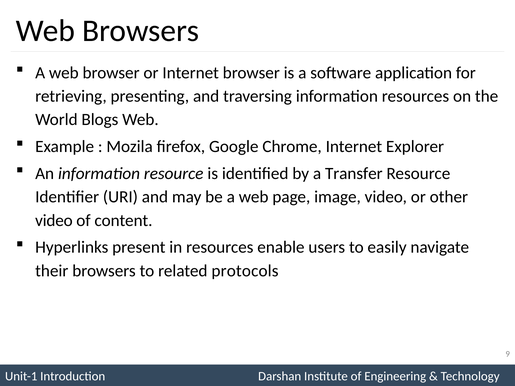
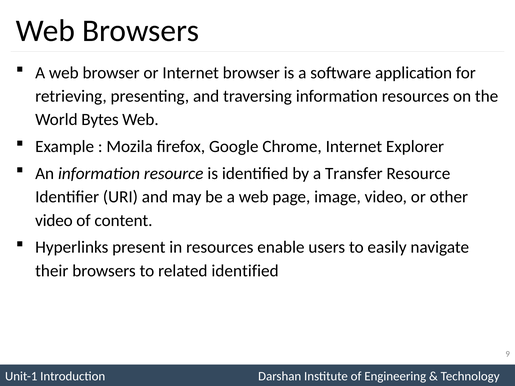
Blogs: Blogs -> Bytes
related protocols: protocols -> identified
